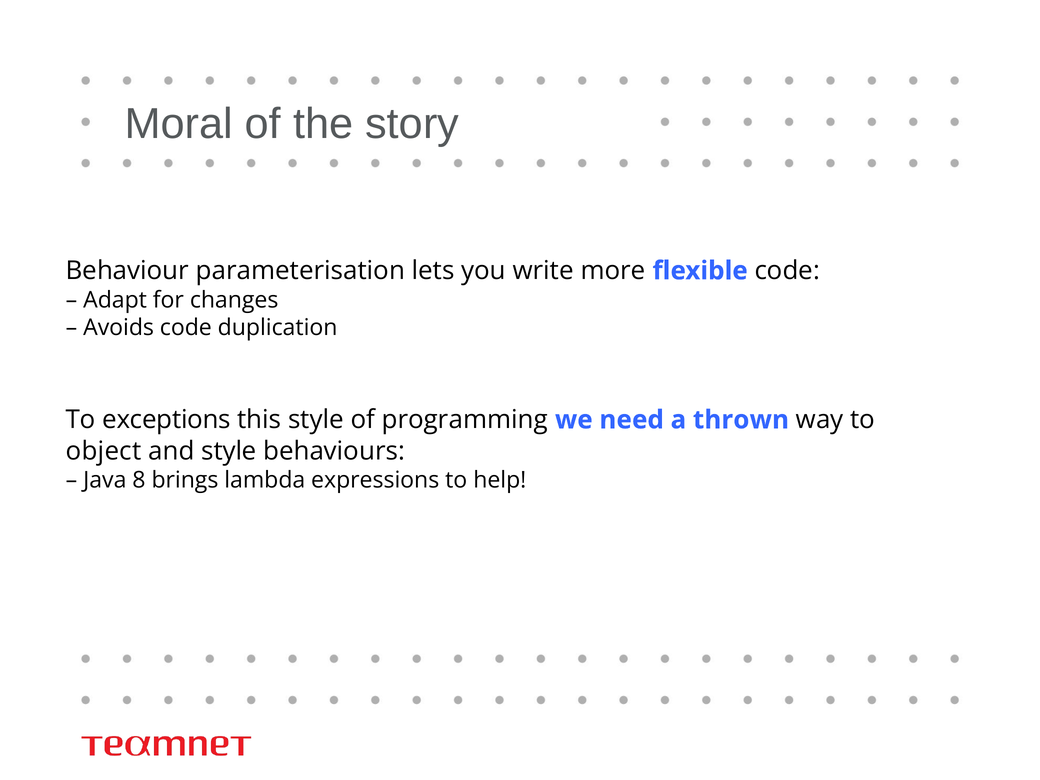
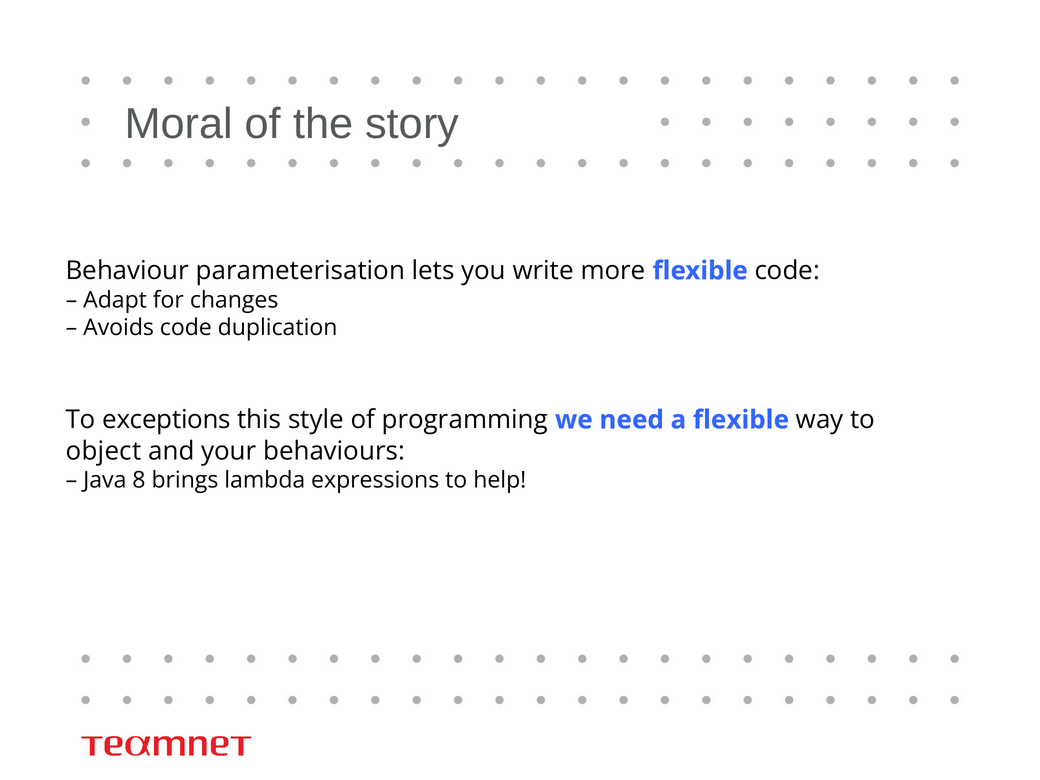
a thrown: thrown -> flexible
and style: style -> your
